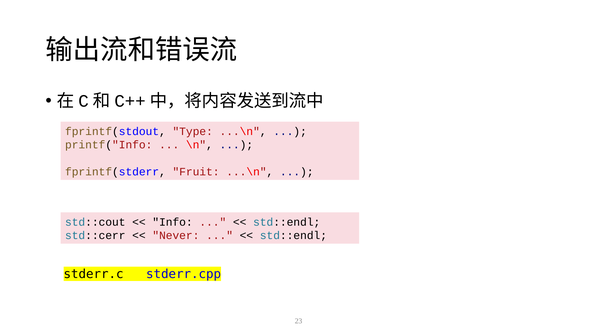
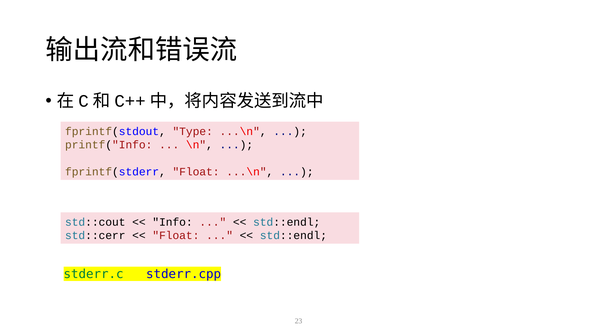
fprintf(stderr Fruit: Fruit -> Float
Never at (176, 235): Never -> Float
stderr.c colour: black -> green
